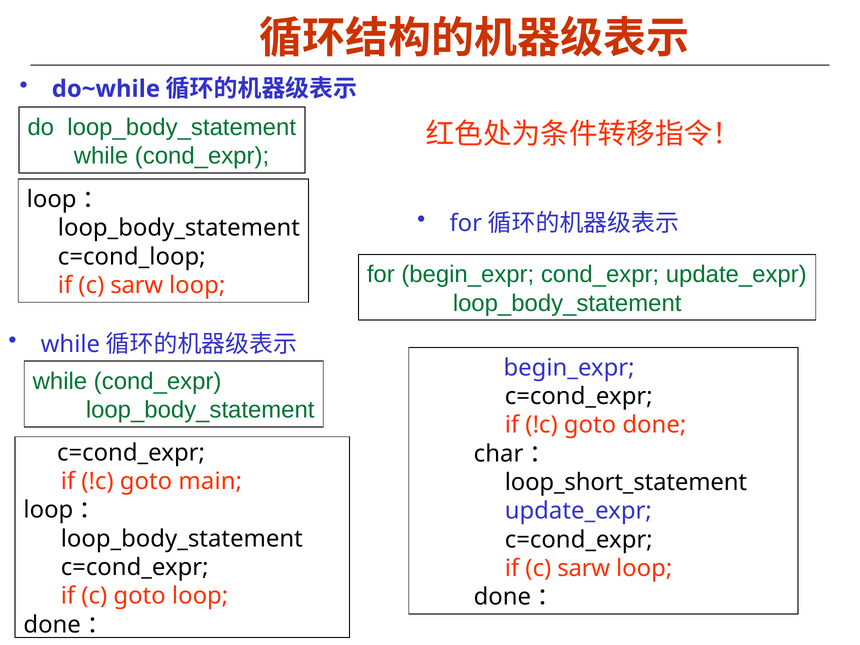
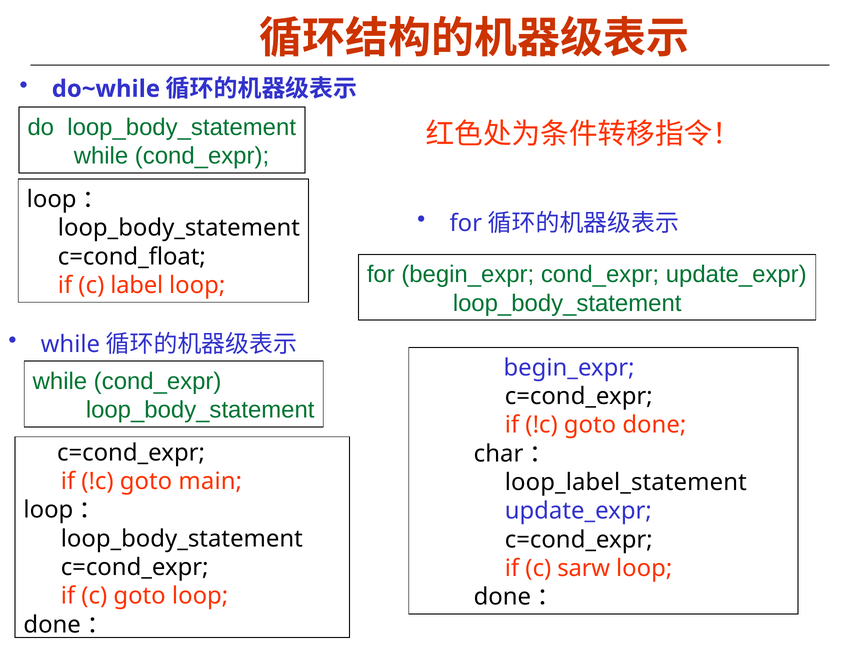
c=cond_loop: c=cond_loop -> c=cond_float
sarw at (137, 285): sarw -> label
loop_short_statement: loop_short_statement -> loop_label_statement
